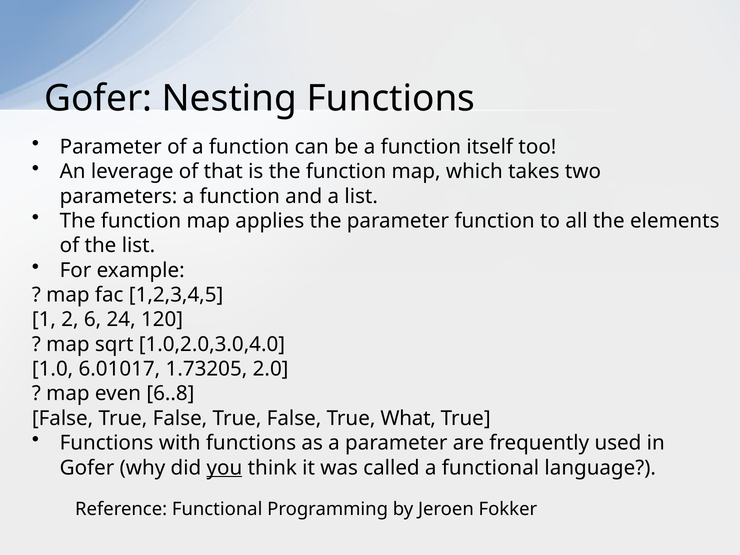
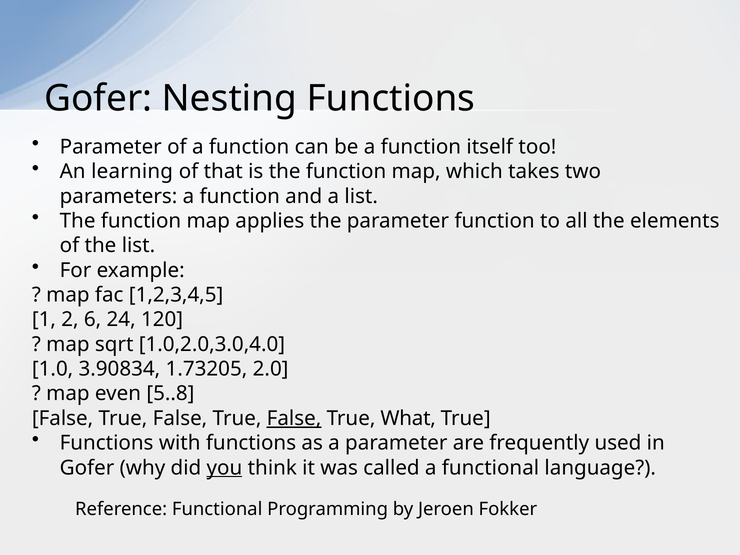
leverage: leverage -> learning
6.01017: 6.01017 -> 3.90834
6..8: 6..8 -> 5..8
False at (294, 418) underline: none -> present
